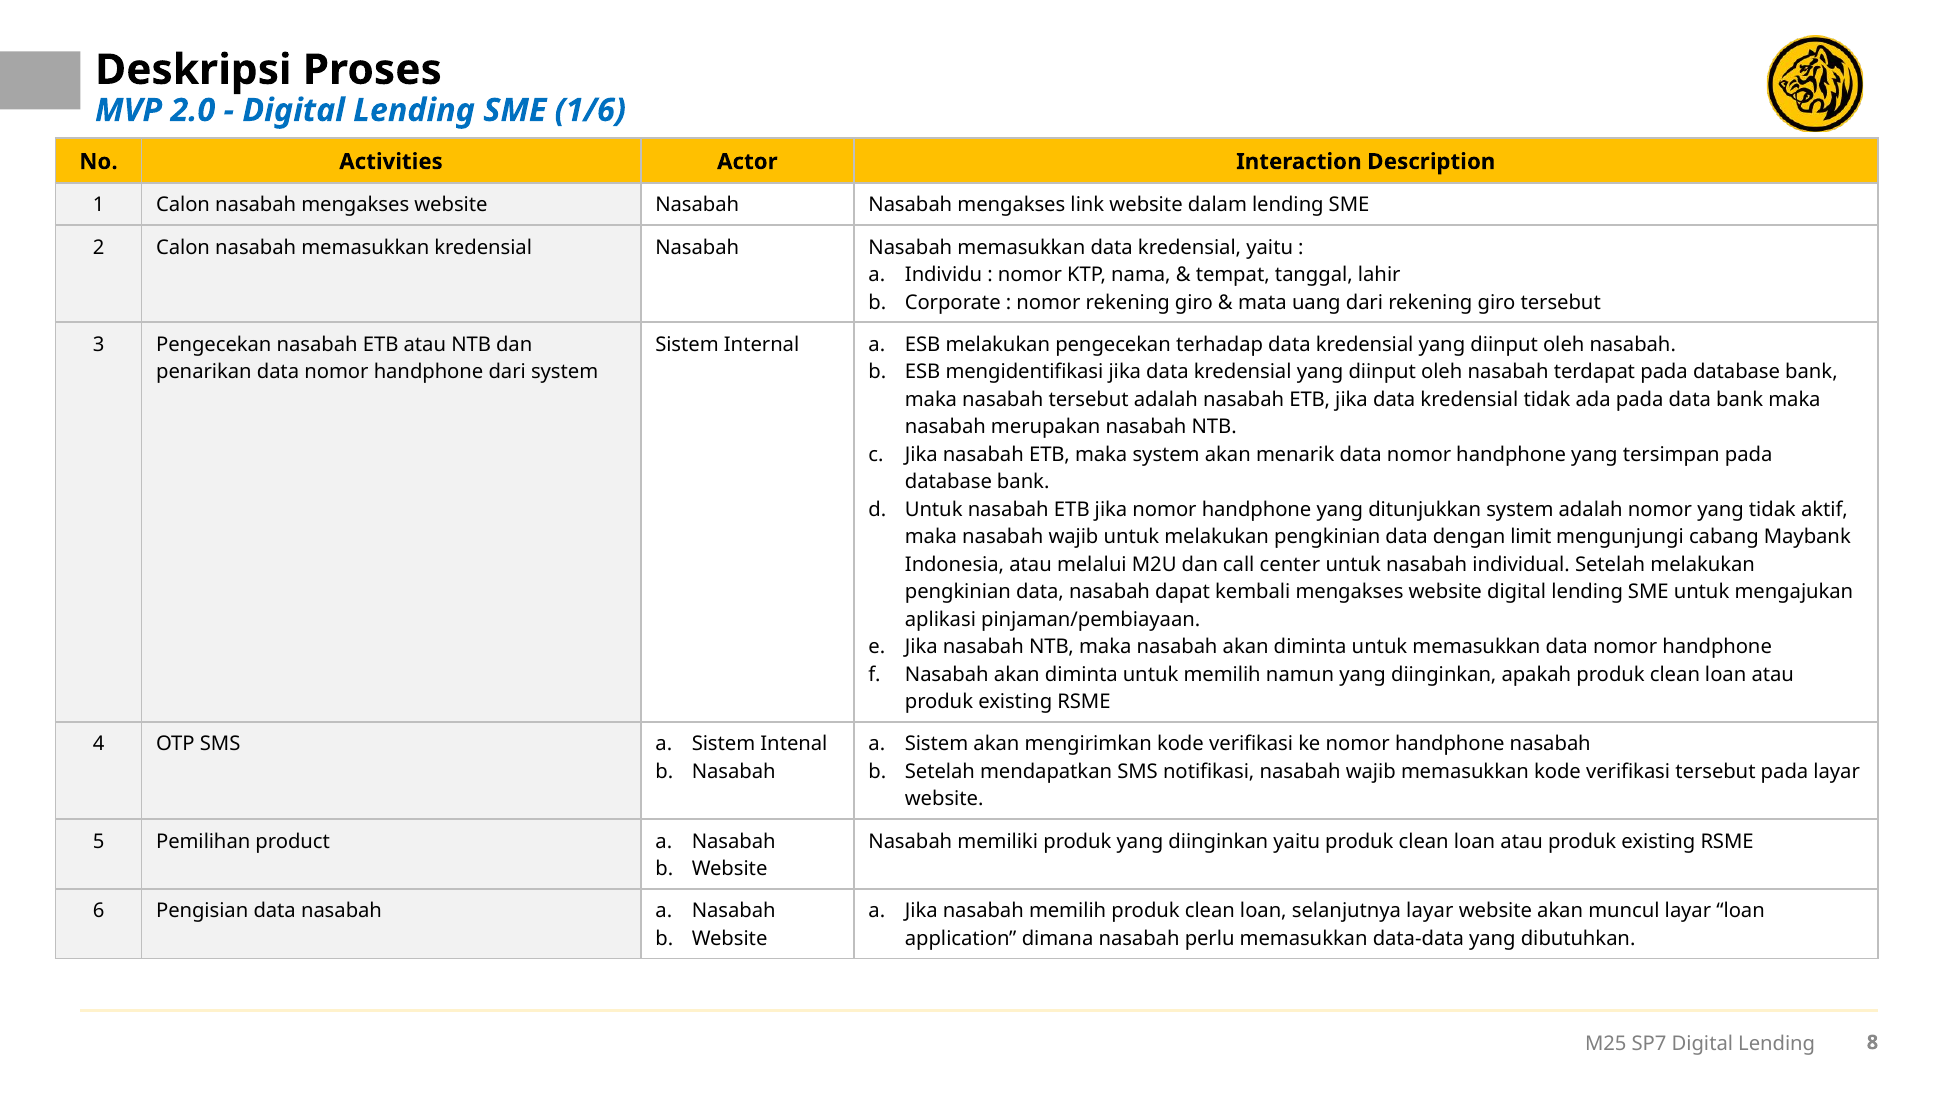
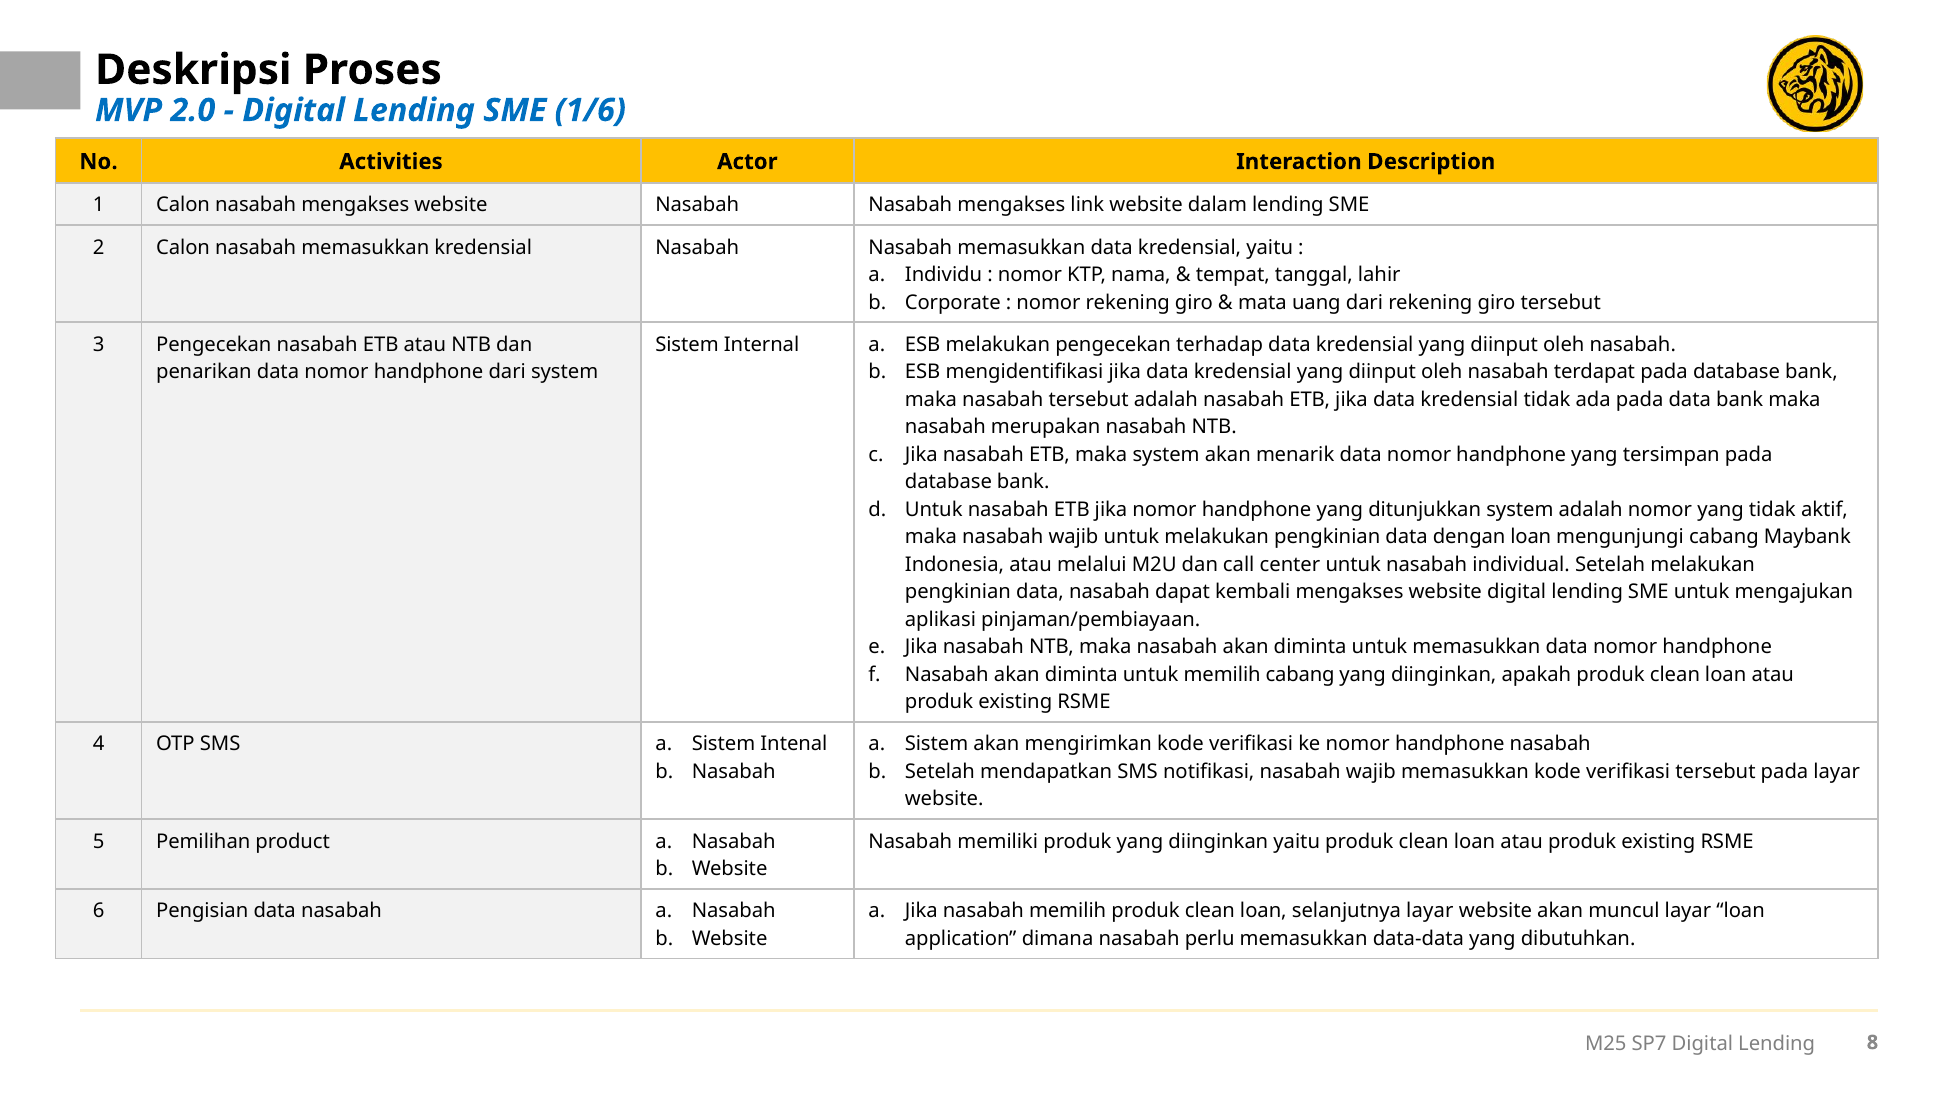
dengan limit: limit -> loan
memilih namun: namun -> cabang
